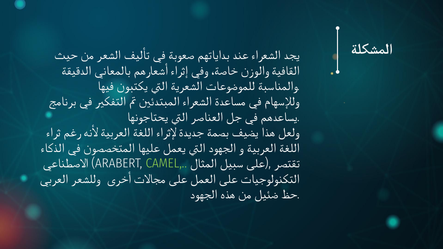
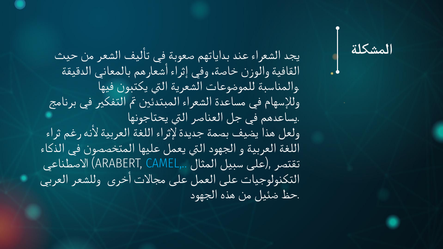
CAMEL colour: light green -> light blue
